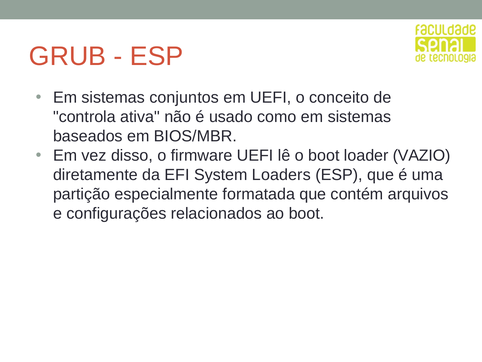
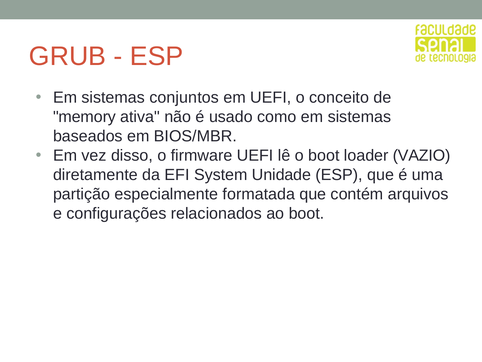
controla: controla -> memory
Loaders: Loaders -> Unidade
